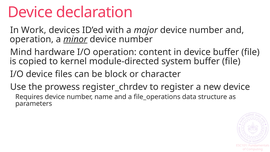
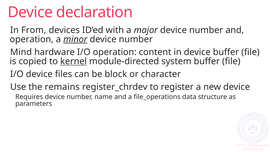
Work: Work -> From
kernel underline: none -> present
prowess: prowess -> remains
